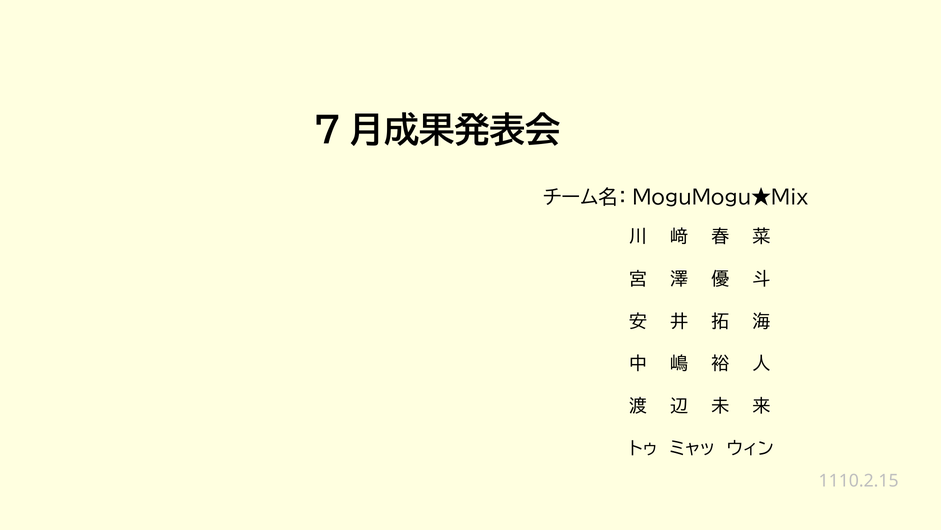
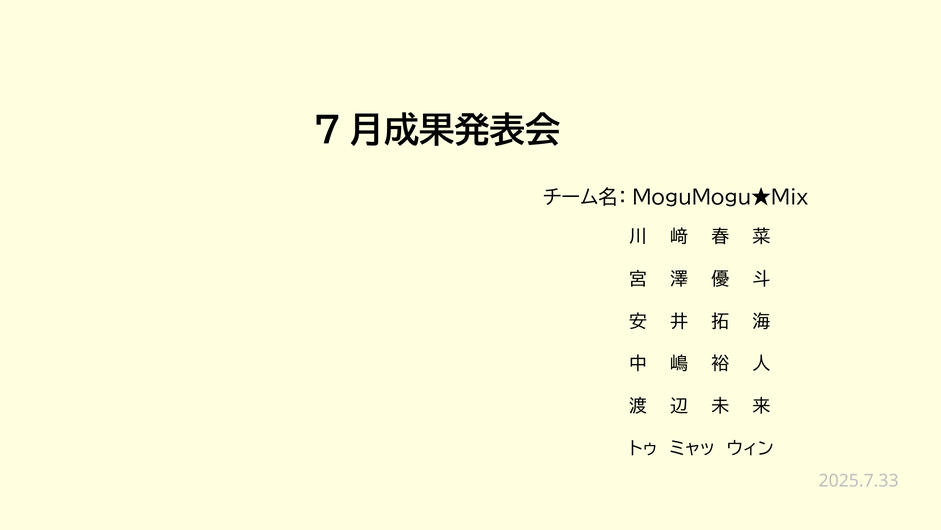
1110.2.15: 1110.2.15 -> 2025.7.33
